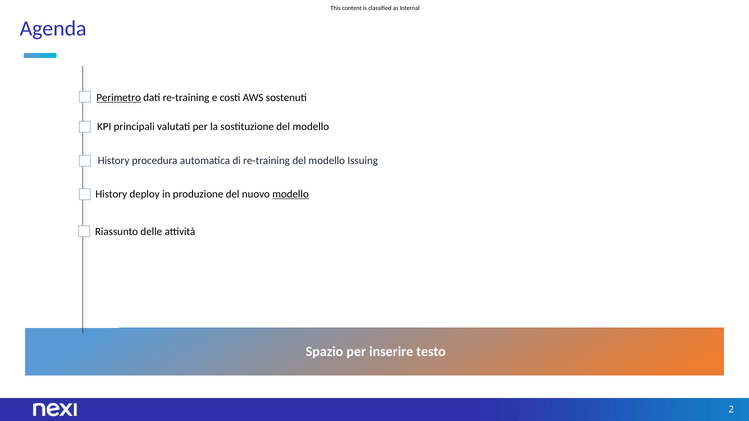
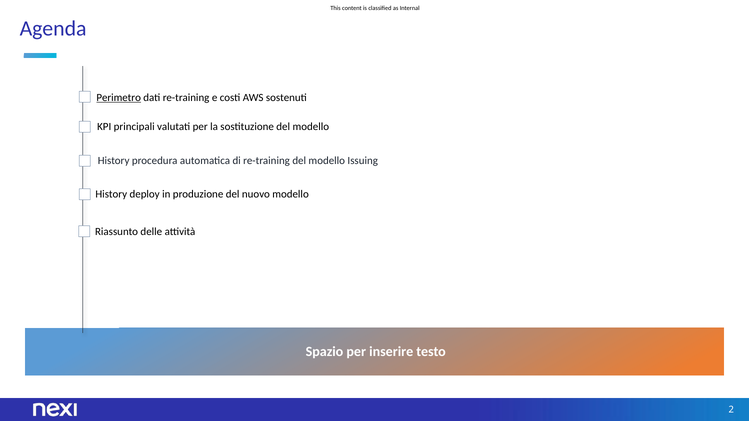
modello at (291, 194) underline: present -> none
